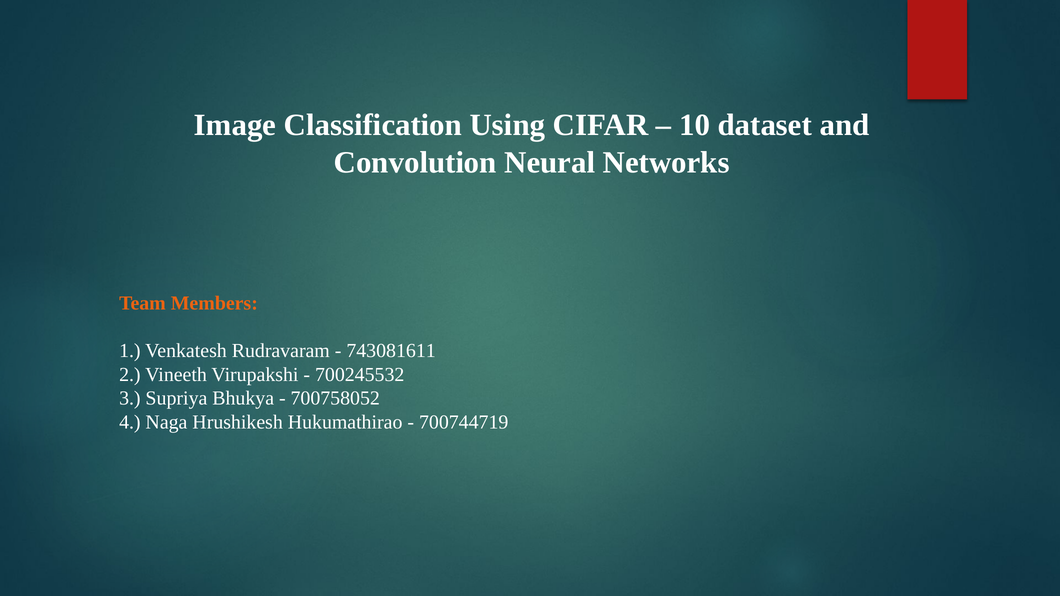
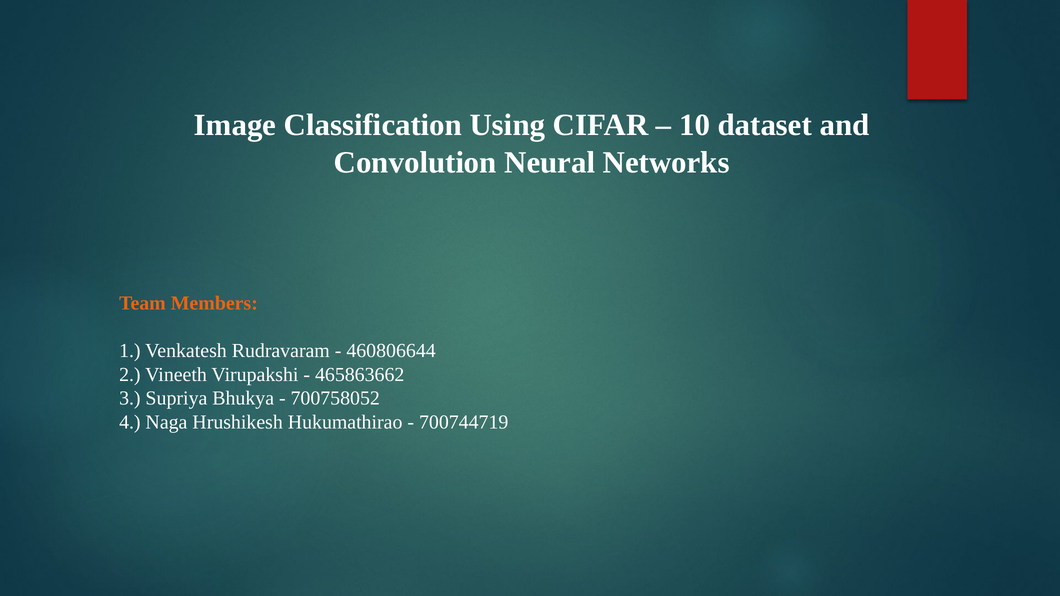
743081611: 743081611 -> 460806644
700245532: 700245532 -> 465863662
